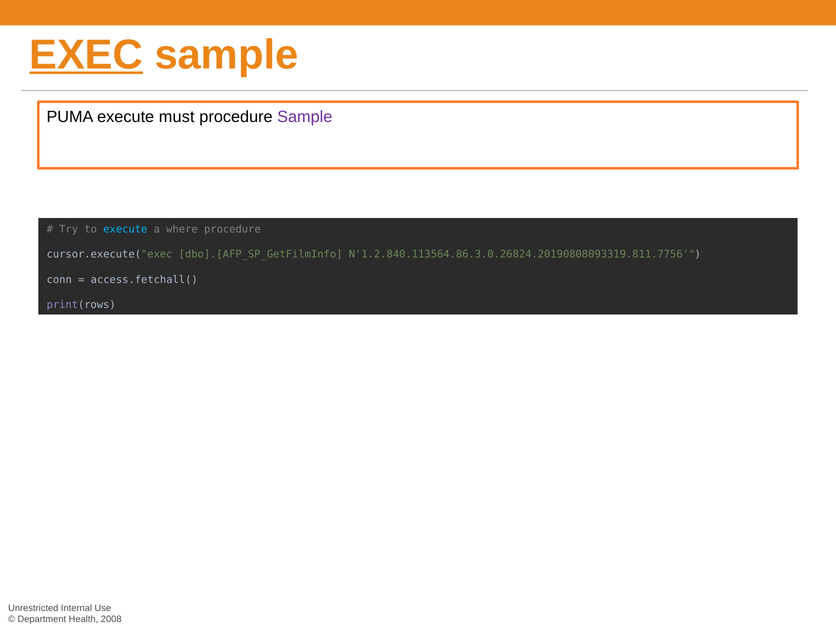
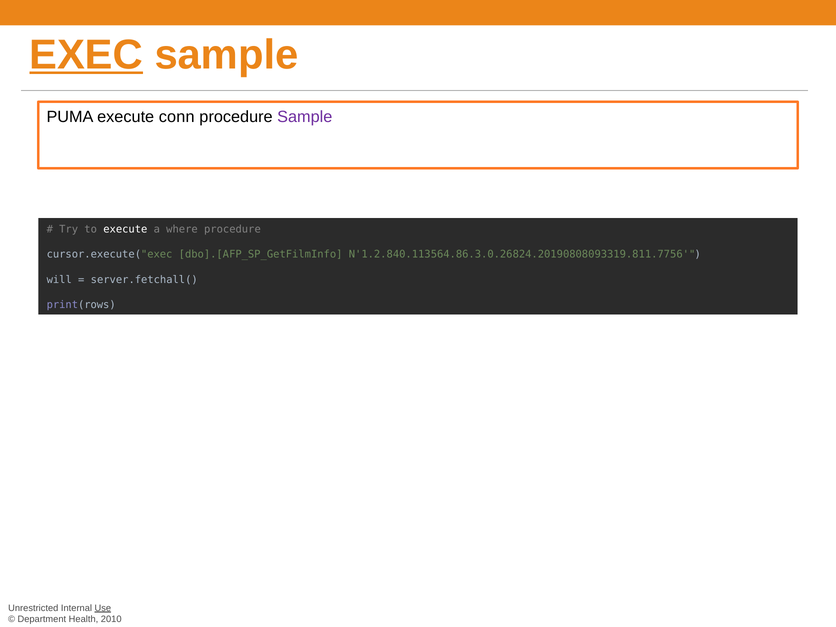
must: must -> conn
execute at (125, 229) colour: light blue -> white
conn: conn -> will
access.fetchall(: access.fetchall( -> server.fetchall(
Use underline: none -> present
2008: 2008 -> 2010
